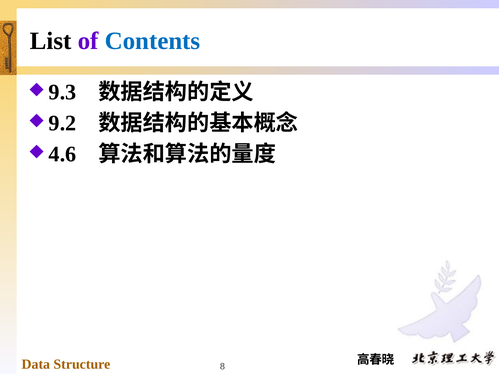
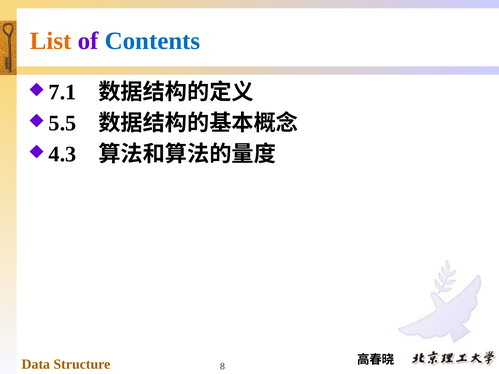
List colour: black -> orange
9.3: 9.3 -> 7.1
9.2: 9.2 -> 5.5
4.6: 4.6 -> 4.3
